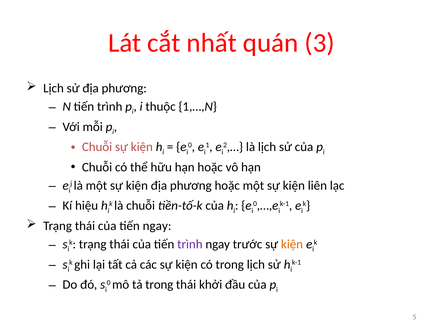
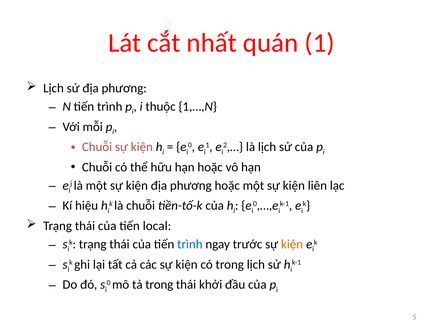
quán 3: 3 -> 1
tiến ngay: ngay -> local
trình at (190, 244) colour: purple -> blue
